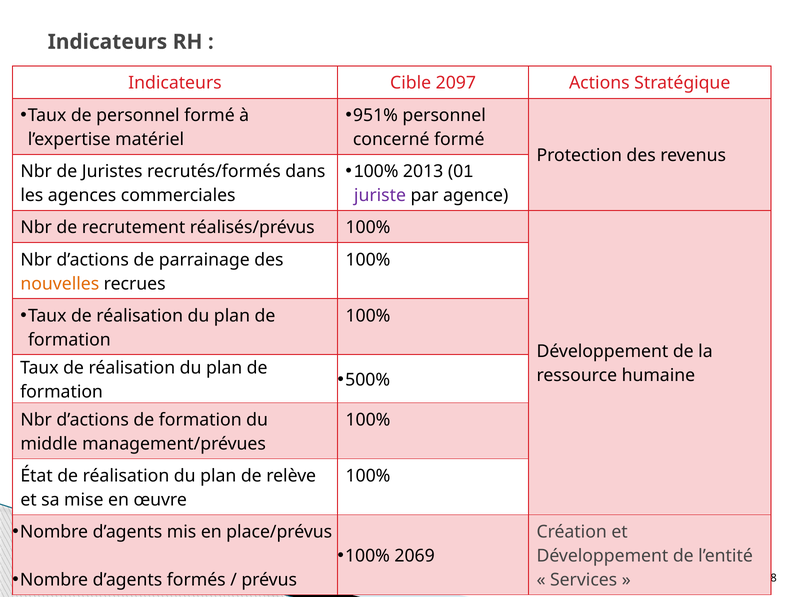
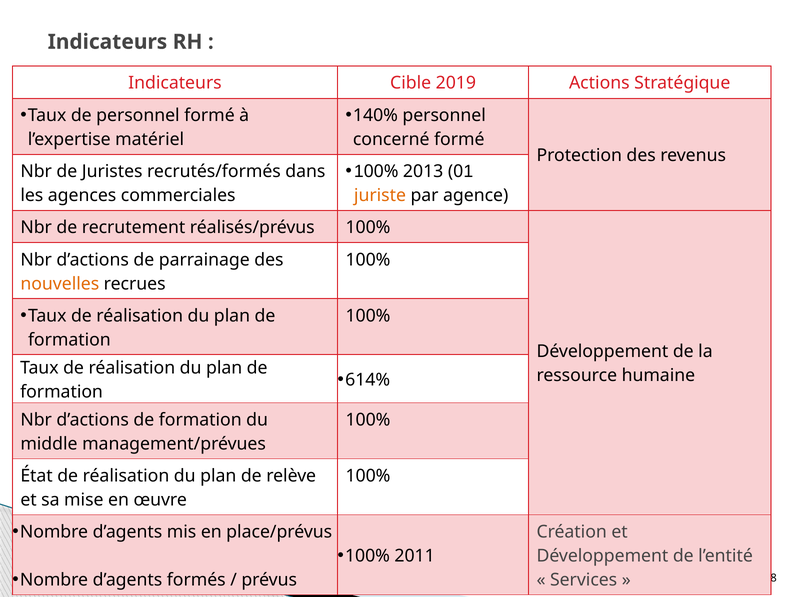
2097: 2097 -> 2019
951%: 951% -> 140%
juriste colour: purple -> orange
500%: 500% -> 614%
2069: 2069 -> 2011
